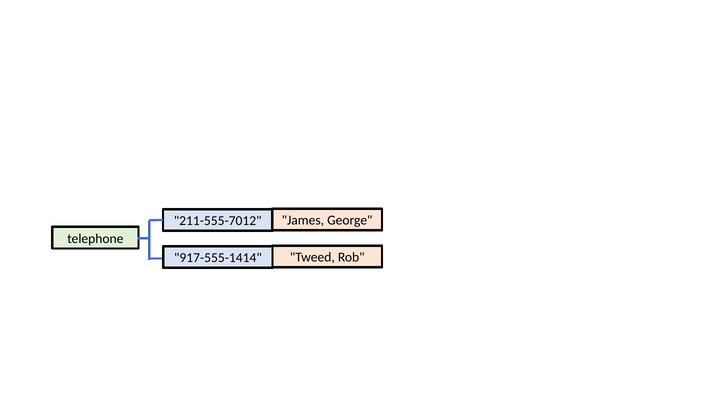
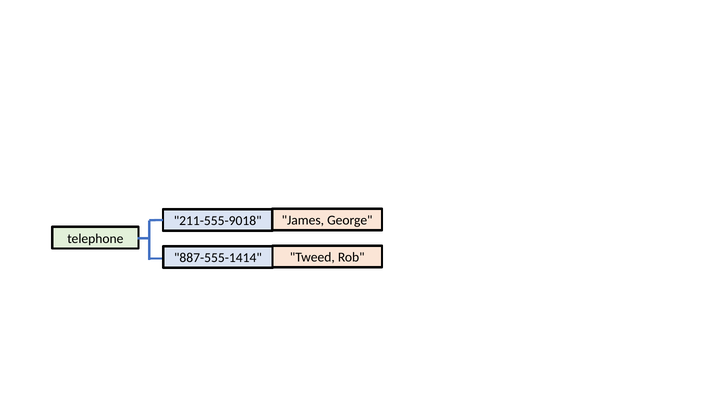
211-555-7012: 211-555-7012 -> 211-555-9018
917-555-1414: 917-555-1414 -> 887-555-1414
